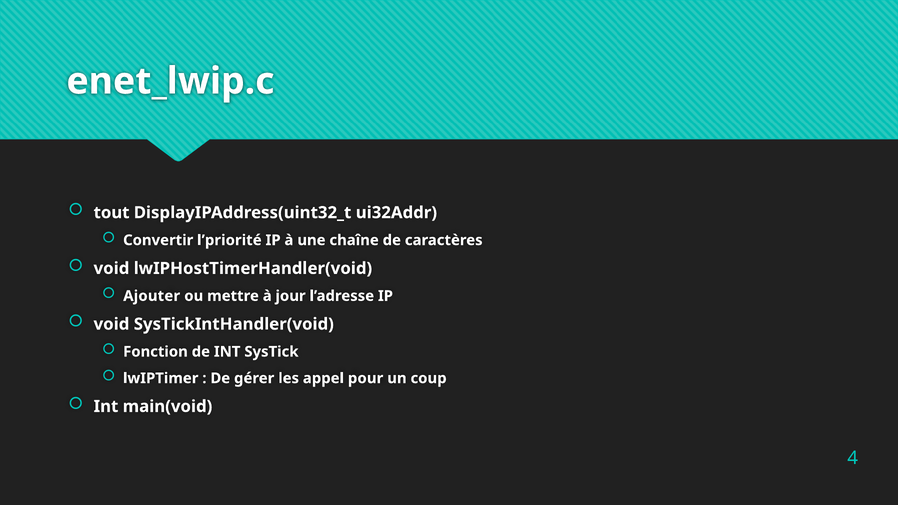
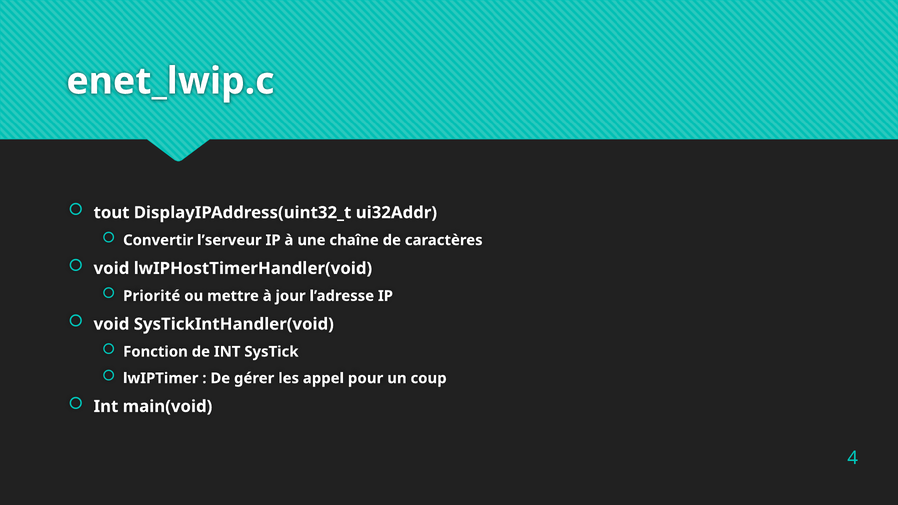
l’priorité: l’priorité -> l’serveur
Ajouter: Ajouter -> Priorité
